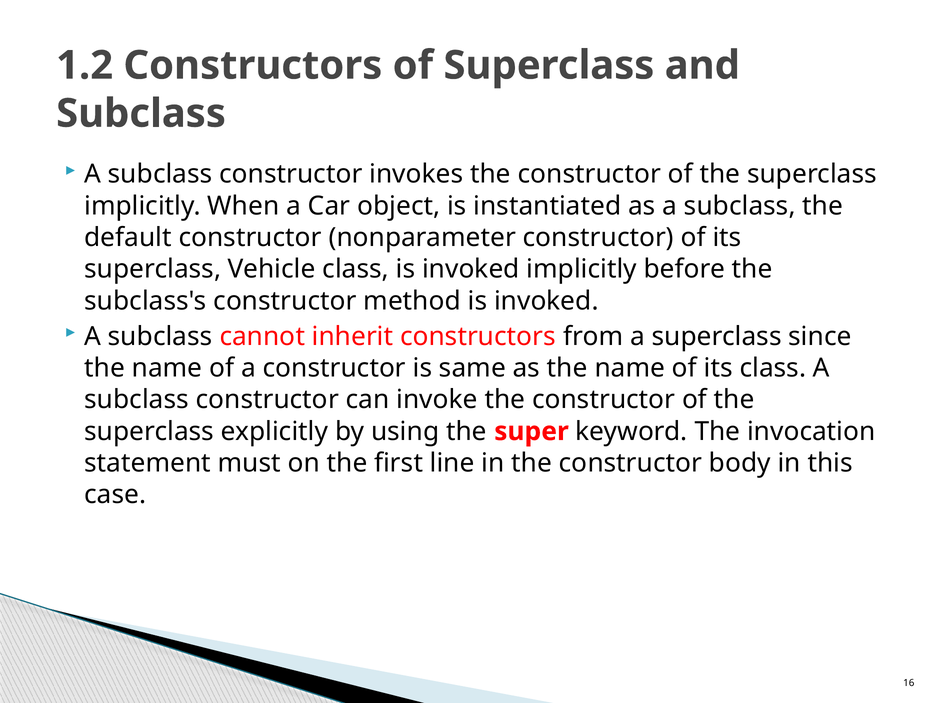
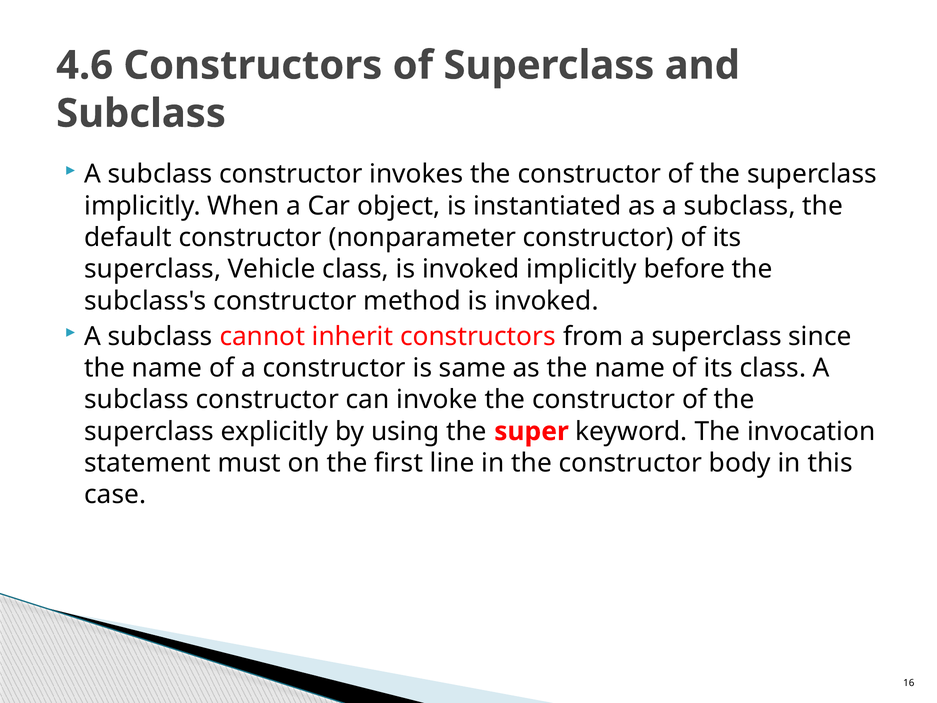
1.2: 1.2 -> 4.6
